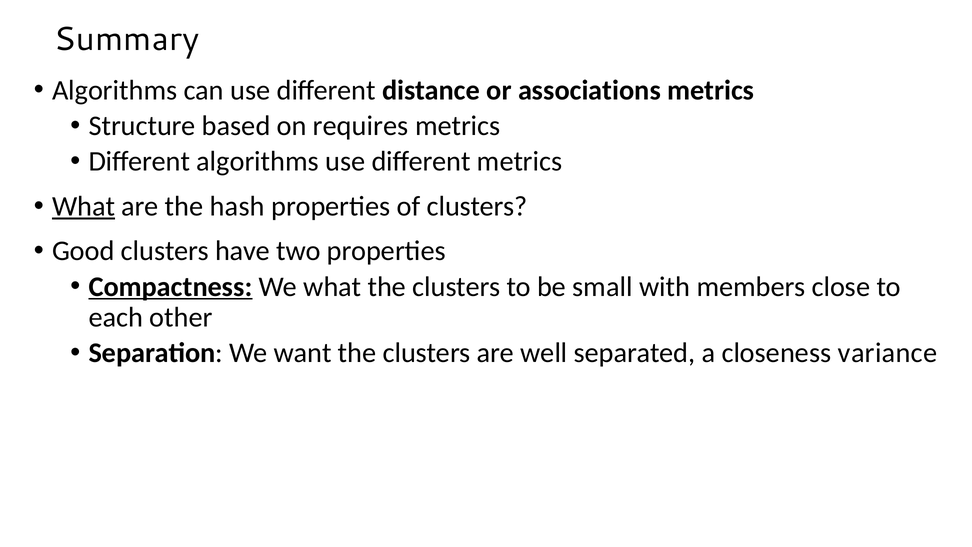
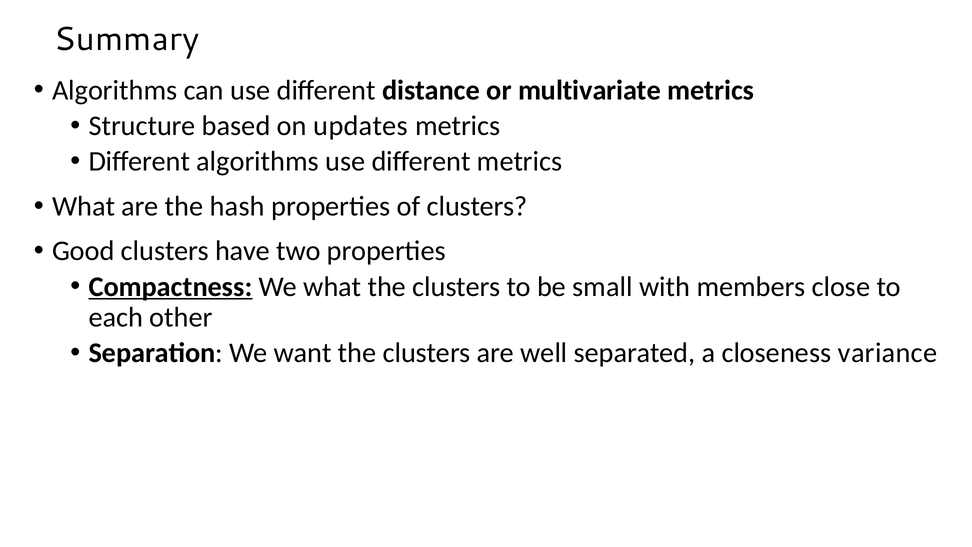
associations: associations -> multivariate
requires: requires -> updates
What at (84, 206) underline: present -> none
